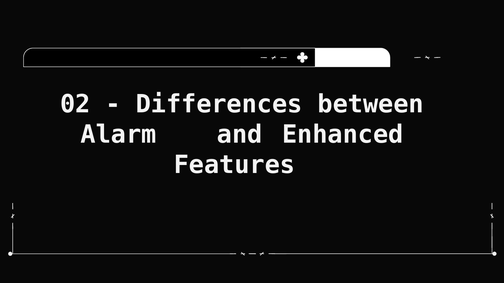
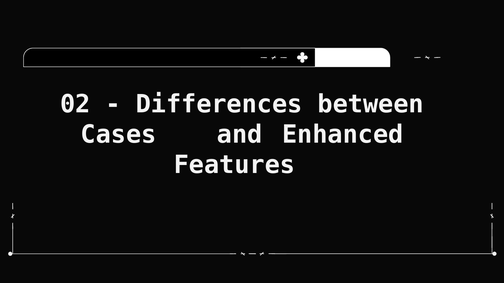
Alarm: Alarm -> Cases
